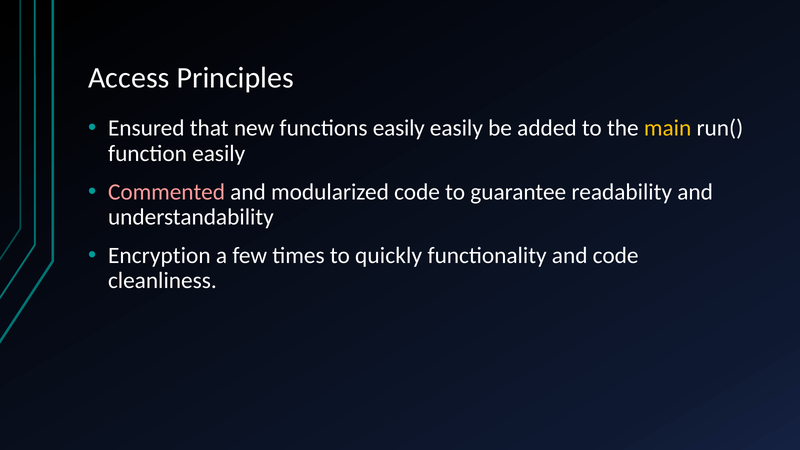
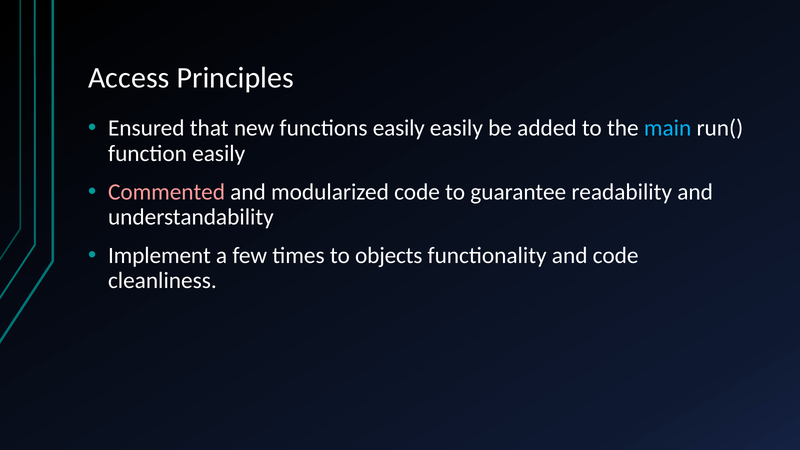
main colour: yellow -> light blue
Encryption: Encryption -> Implement
quickly: quickly -> objects
